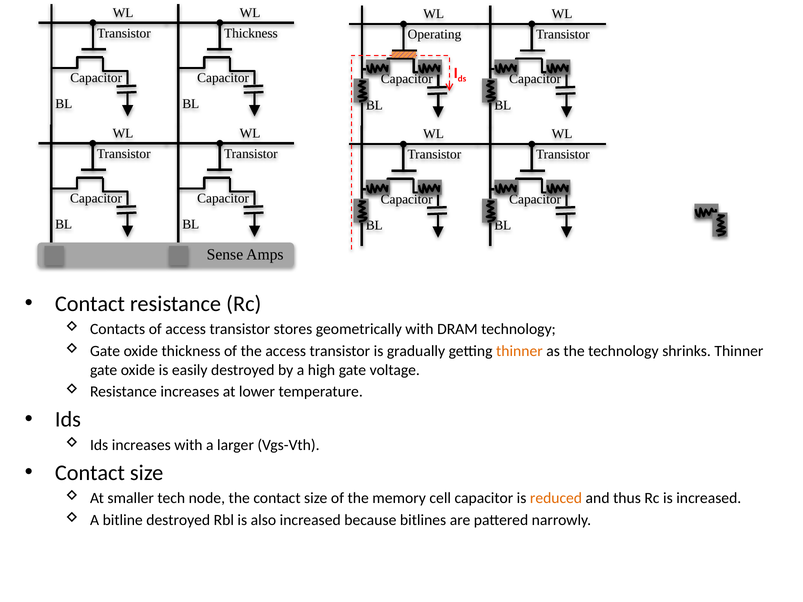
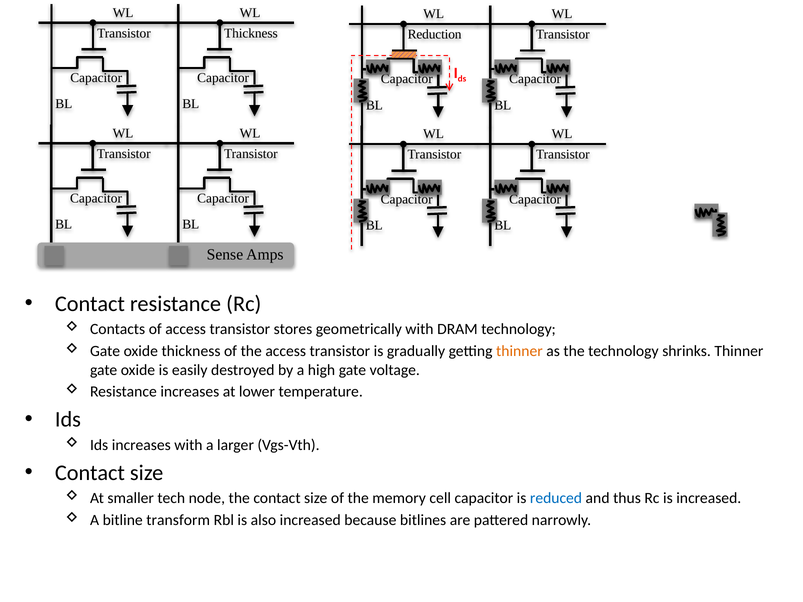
Operating: Operating -> Reduction
reduced colour: orange -> blue
bitline destroyed: destroyed -> transform
